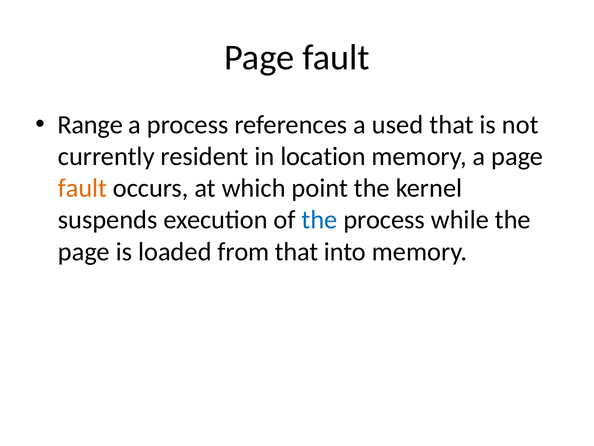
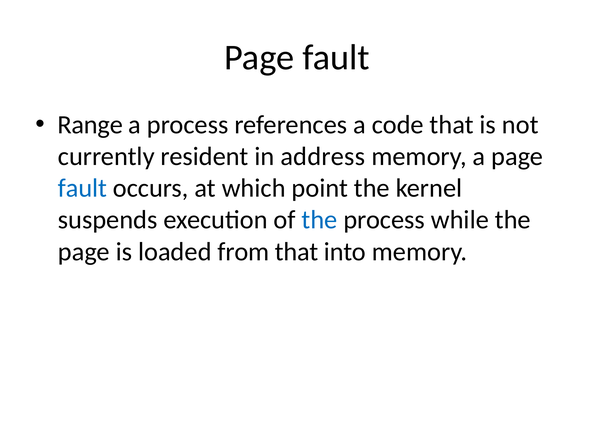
used: used -> code
location: location -> address
fault at (82, 188) colour: orange -> blue
